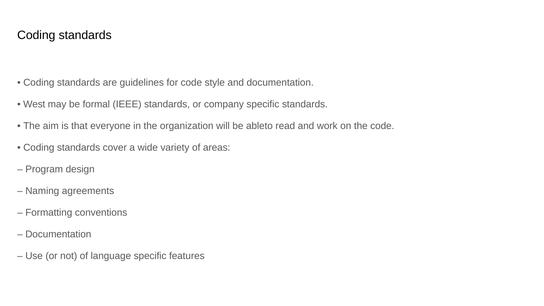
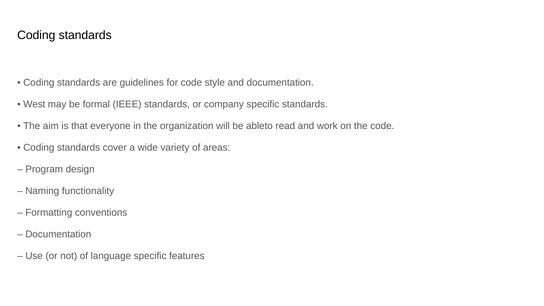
agreements: agreements -> functionality
